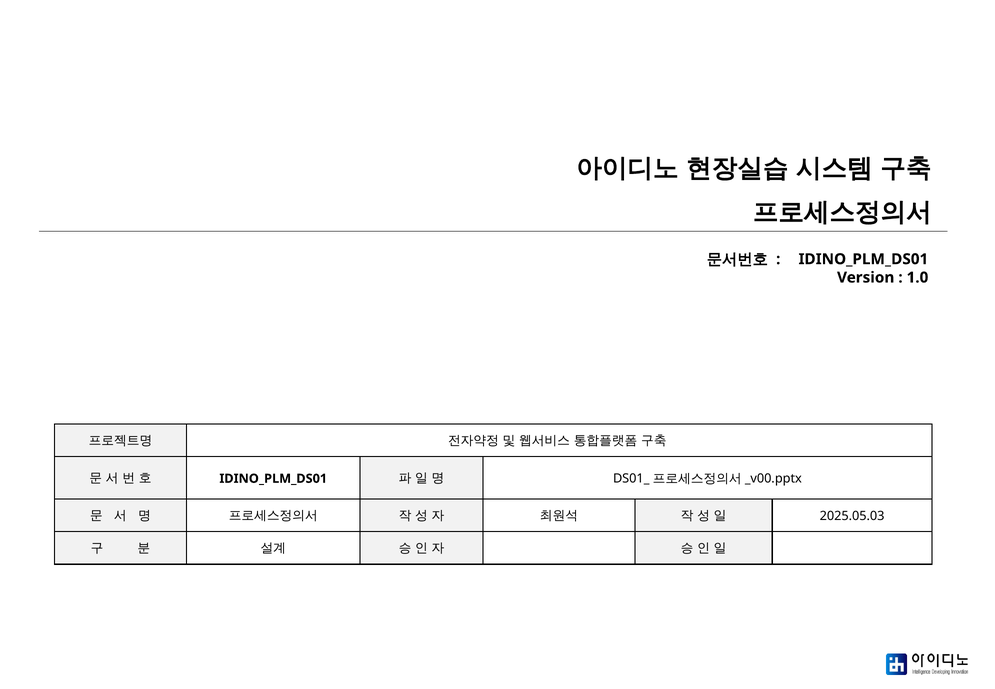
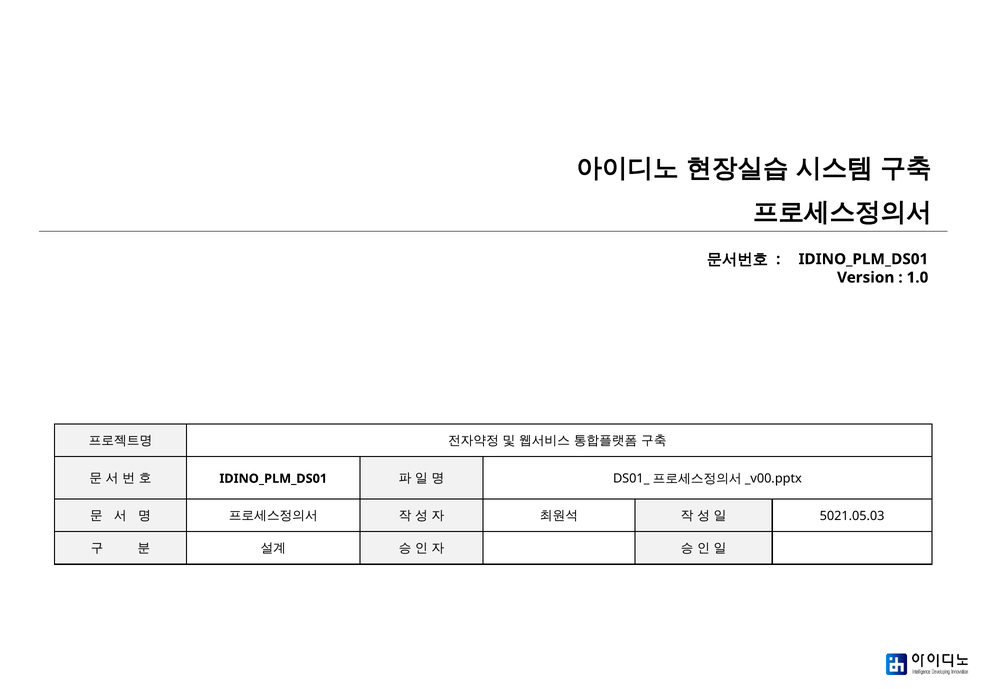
2025.05.03: 2025.05.03 -> 5021.05.03
